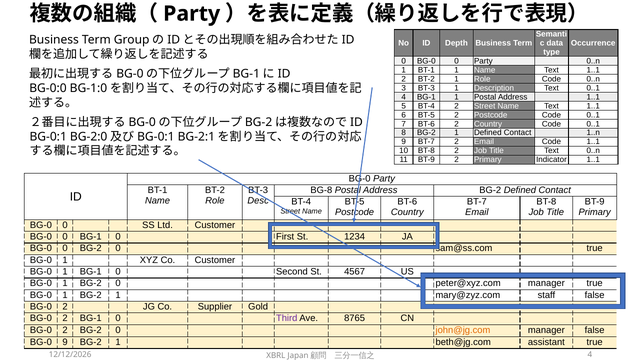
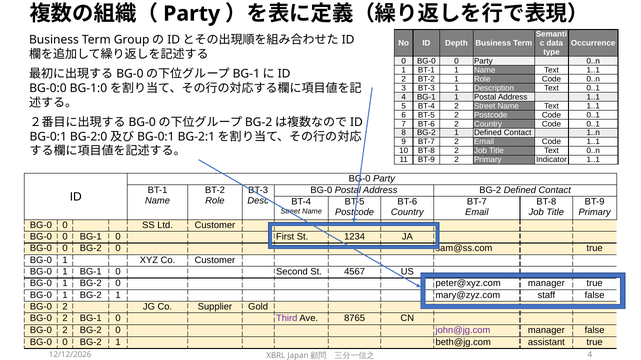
BG-8 at (321, 191): BG-8 -> BG-0
john@jg.com colour: orange -> purple
9 at (65, 343): 9 -> 0
